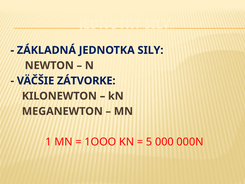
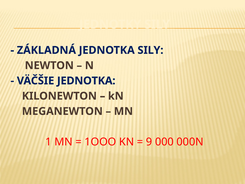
VÄČŠIE ZÁTVORKE: ZÁTVORKE -> JEDNOTKA
5: 5 -> 9
